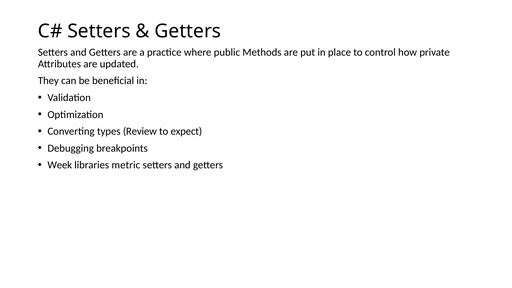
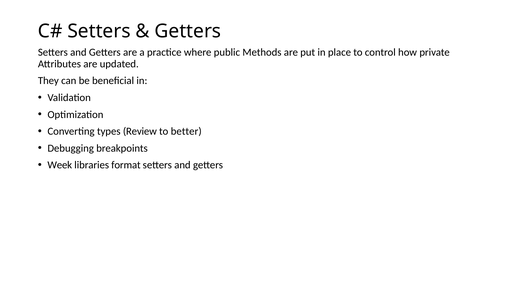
expect: expect -> better
metric: metric -> format
